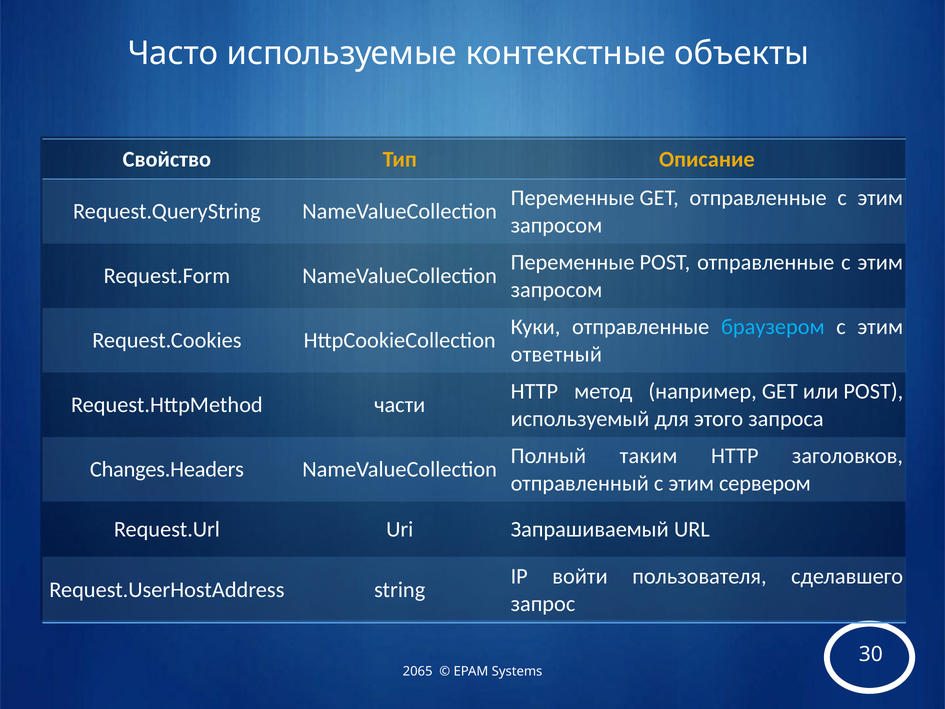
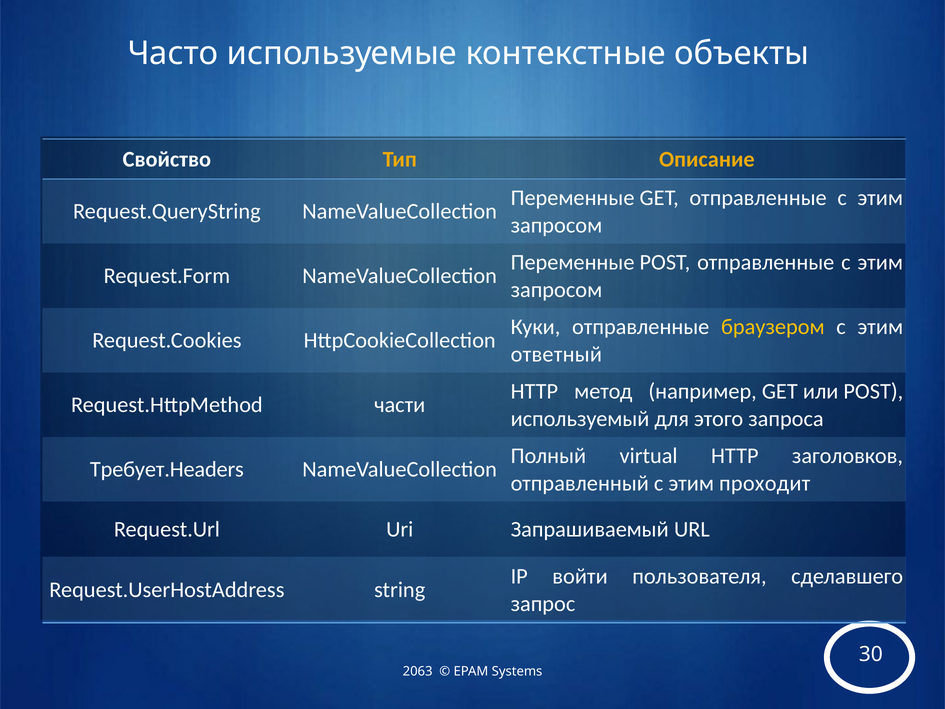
браузером colour: light blue -> yellow
таким: таким -> virtual
Changes.Headers: Changes.Headers -> Требует.Headers
сервером: сервером -> проходит
2065: 2065 -> 2063
